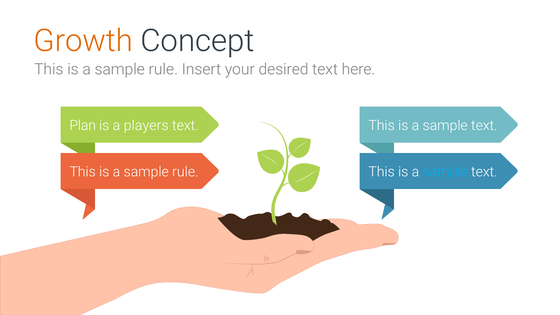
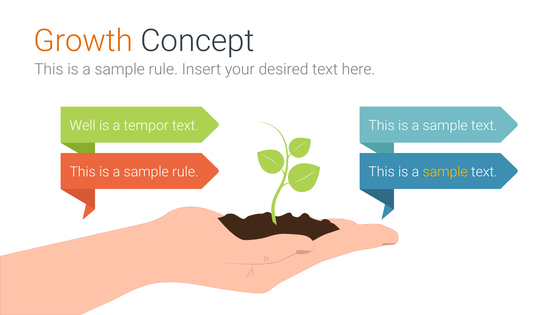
Plan: Plan -> Well
players: players -> tempor
sample at (445, 172) colour: light blue -> yellow
